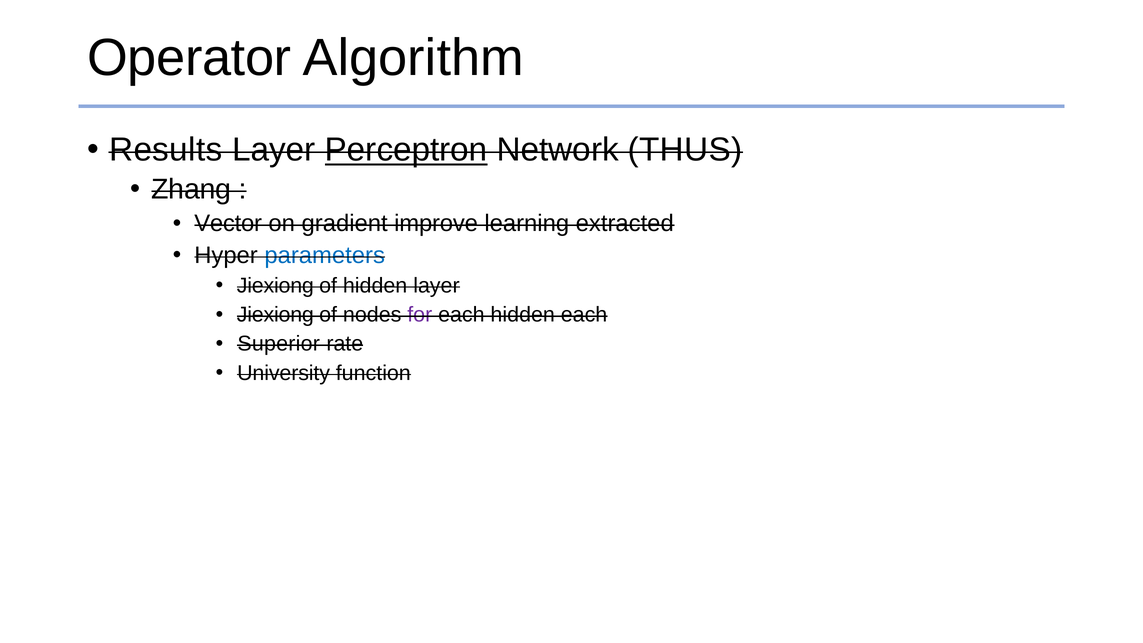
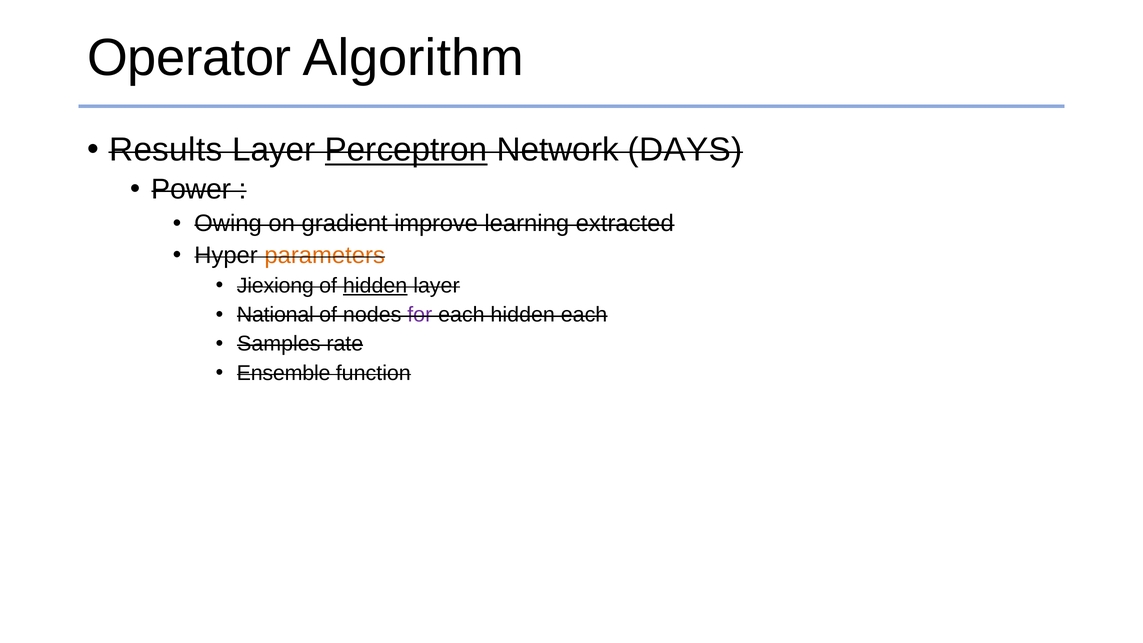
THUS: THUS -> DAYS
Zhang: Zhang -> Power
Vector: Vector -> Owing
parameters colour: blue -> orange
hidden at (375, 286) underline: none -> present
Jiexiong at (275, 315): Jiexiong -> National
Superior: Superior -> Samples
University: University -> Ensemble
